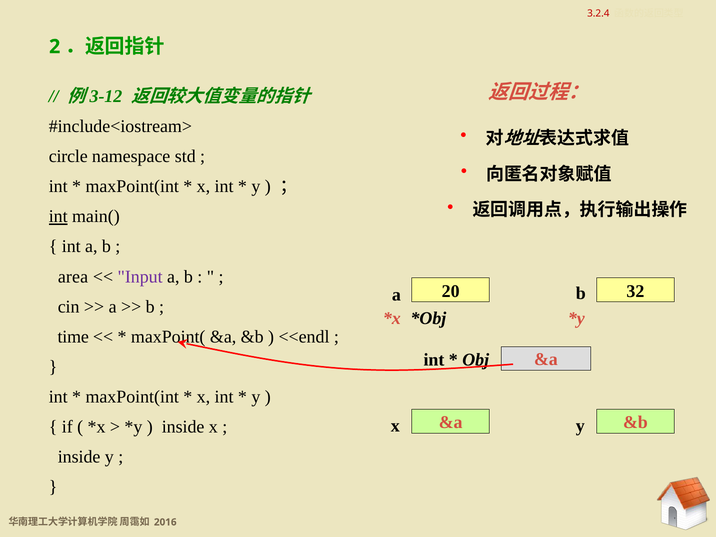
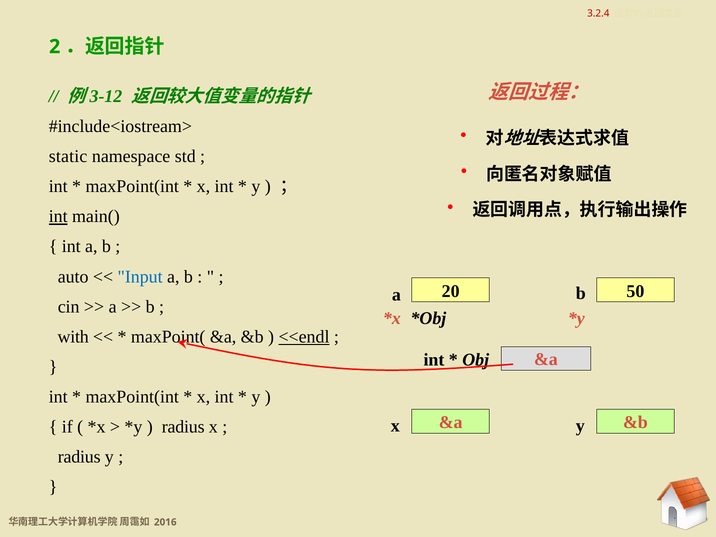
circle: circle -> static
area: area -> auto
Input colour: purple -> blue
32: 32 -> 50
time: time -> with
<<endl underline: none -> present
inside at (183, 427): inside -> radius
inside at (79, 457): inside -> radius
